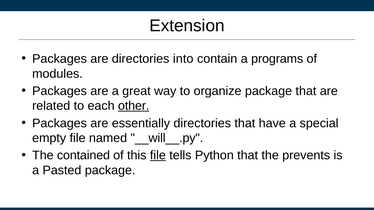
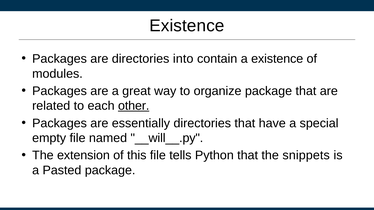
Extension at (187, 26): Extension -> Existence
a programs: programs -> existence
contained: contained -> extension
file at (158, 156) underline: present -> none
prevents: prevents -> snippets
